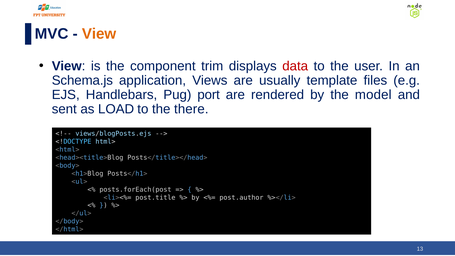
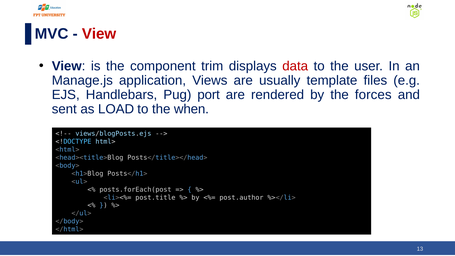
View at (99, 34) colour: orange -> red
Schema.js: Schema.js -> Manage.js
model: model -> forces
there: there -> when
